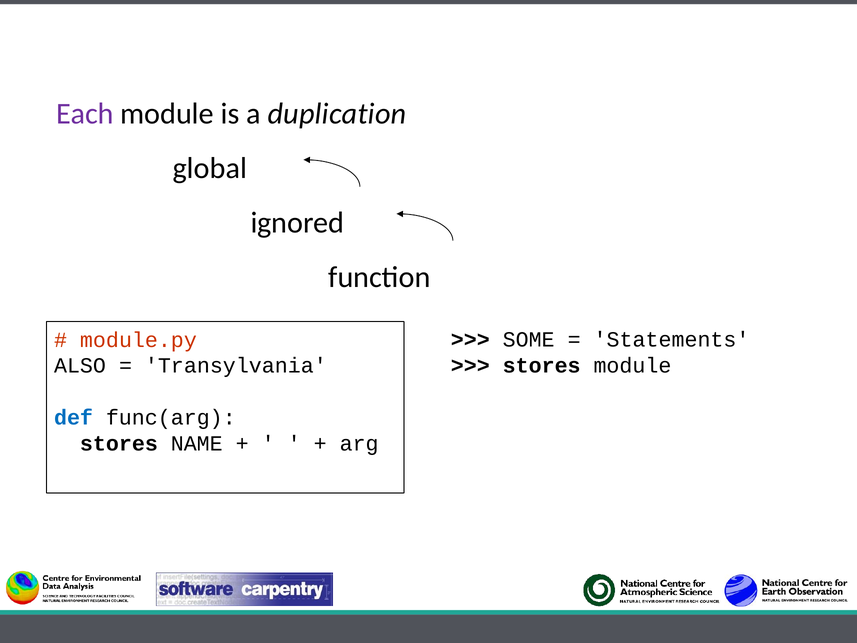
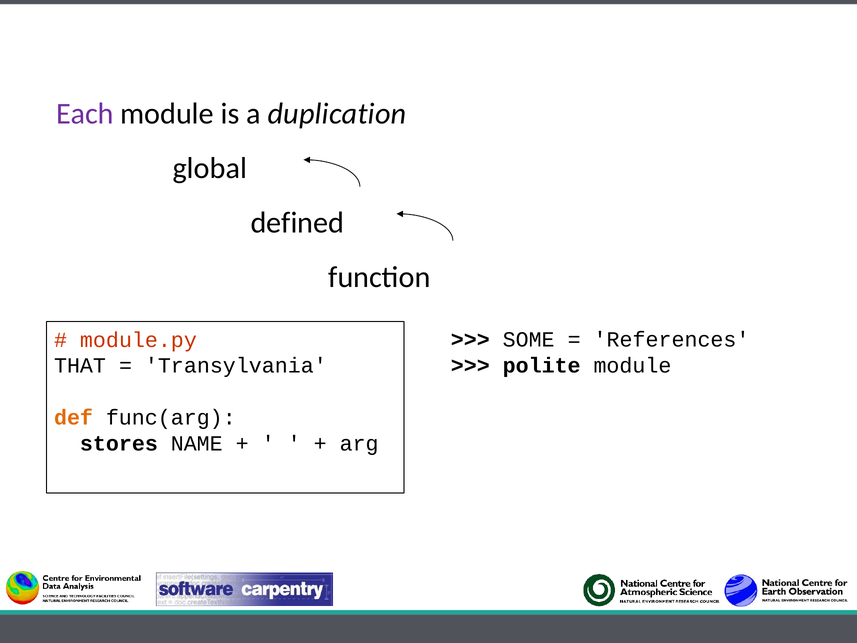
ignored: ignored -> defined
Statements: Statements -> References
stores at (542, 366): stores -> polite
ALSO: ALSO -> THAT
def colour: blue -> orange
